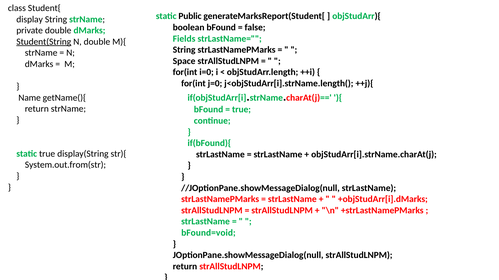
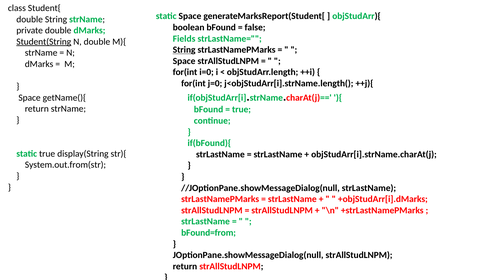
static Public: Public -> Space
display at (30, 19): display -> double
String at (184, 50) underline: none -> present
Name at (30, 98): Name -> Space
bFound=void: bFound=void -> bFound=from
